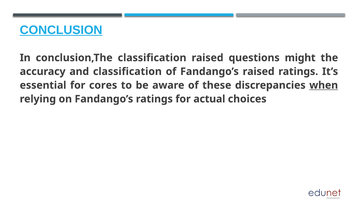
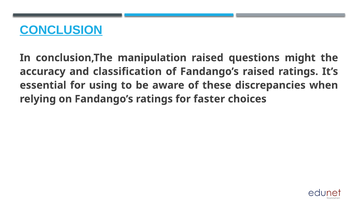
conclusion,The classification: classification -> manipulation
cores: cores -> using
when underline: present -> none
actual: actual -> faster
